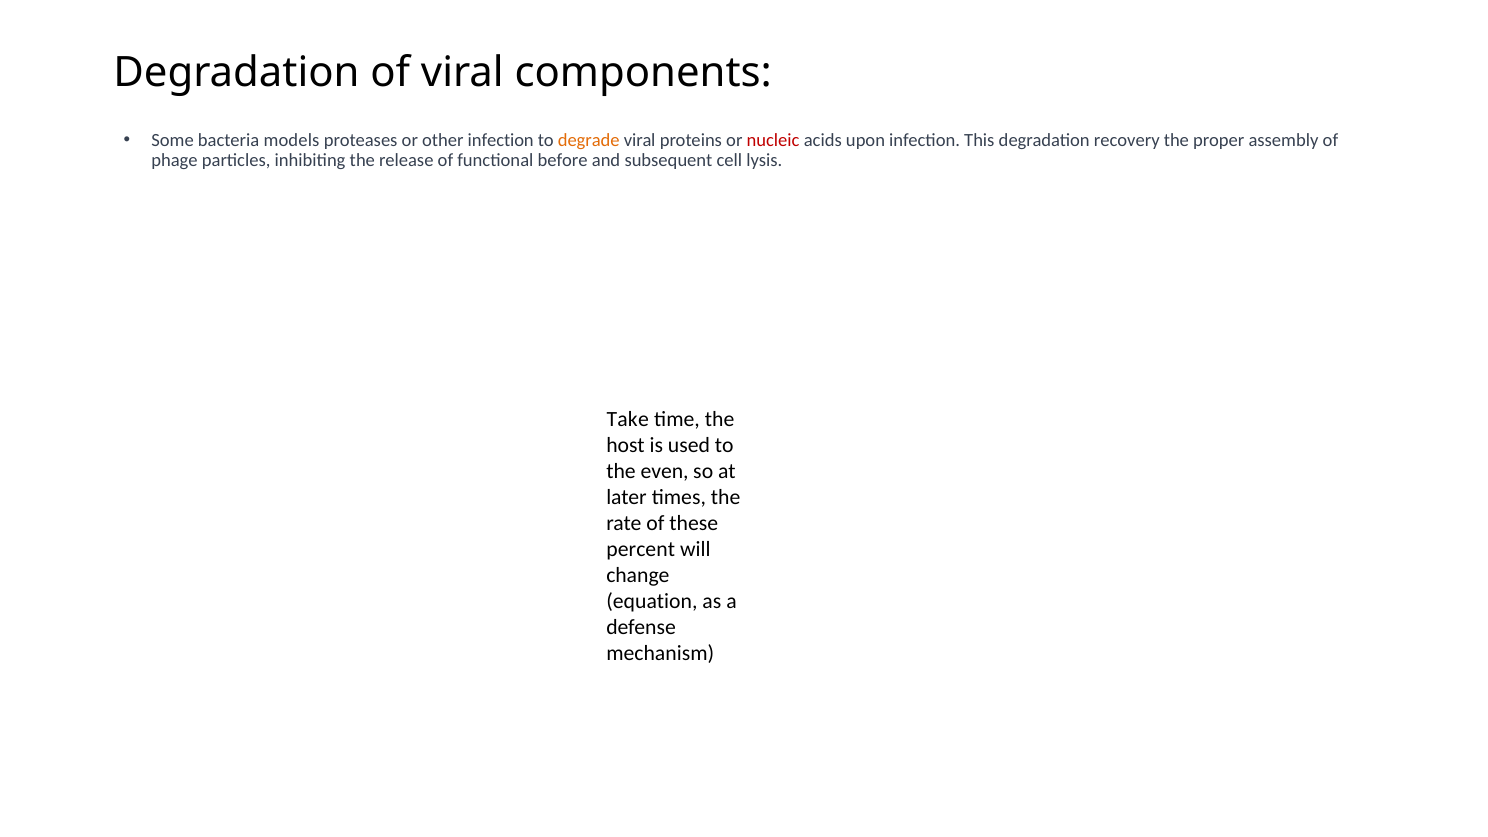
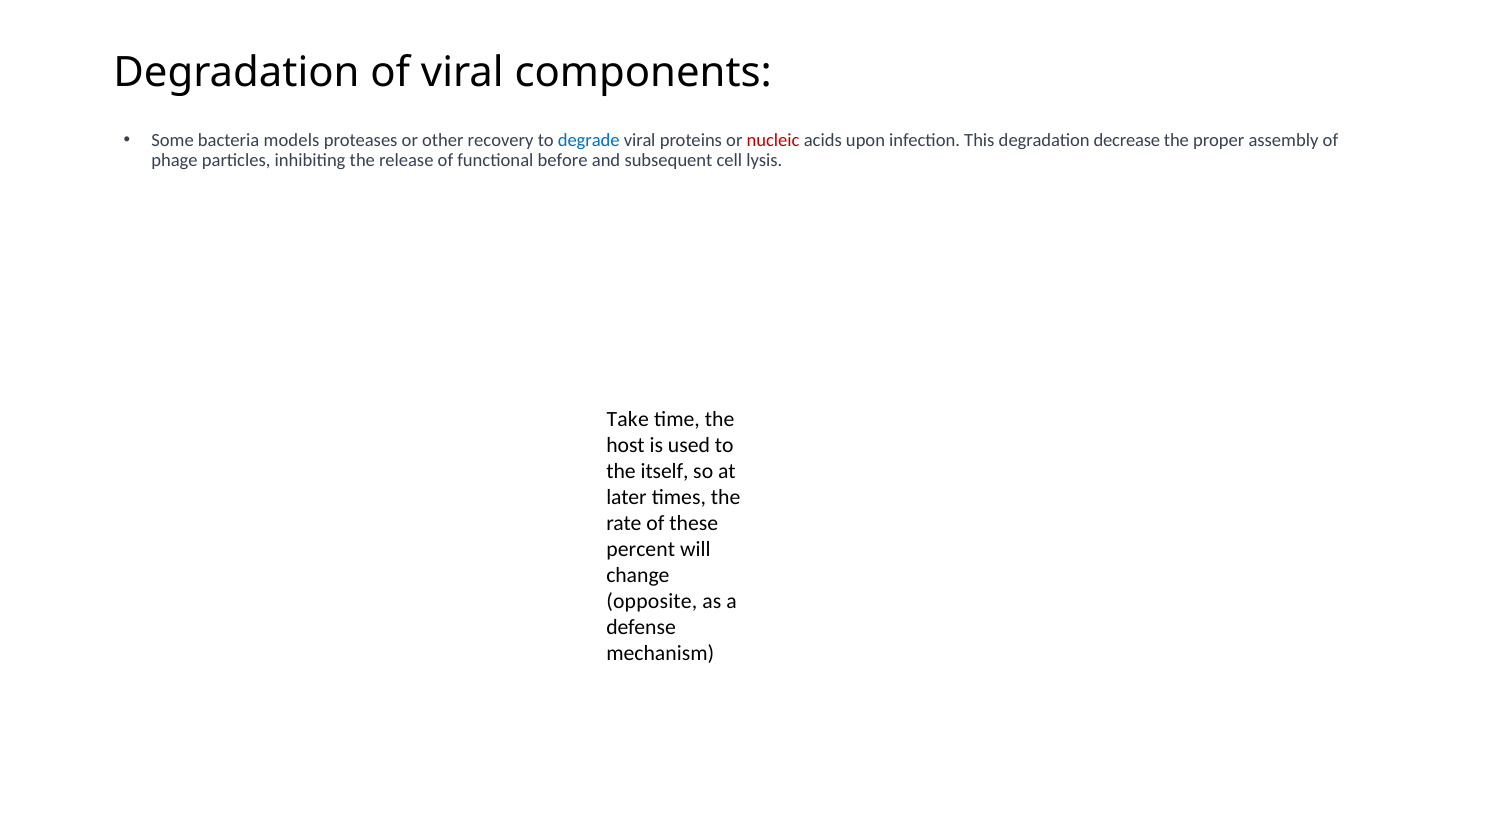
other infection: infection -> recovery
degrade colour: orange -> blue
recovery: recovery -> decrease
even: even -> itself
equation: equation -> opposite
